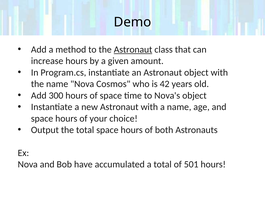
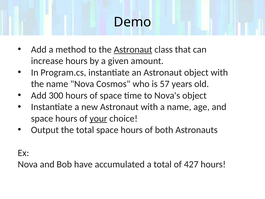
42: 42 -> 57
your underline: none -> present
501: 501 -> 427
